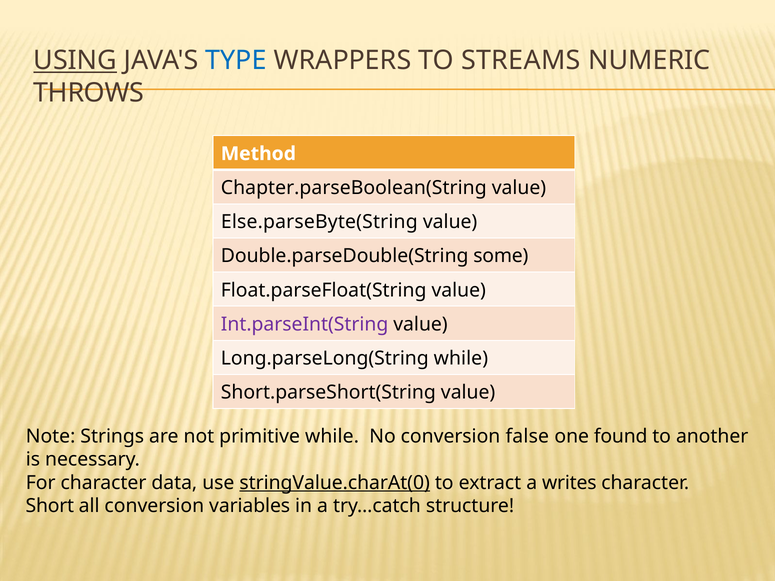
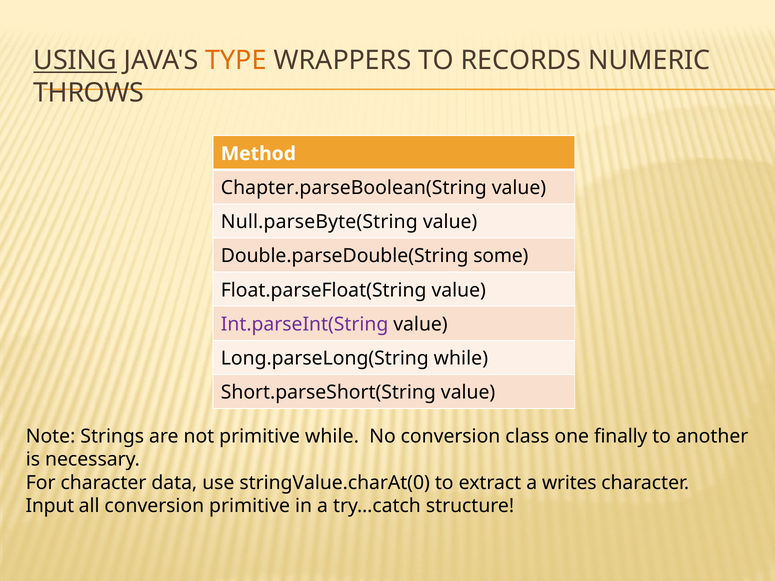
TYPE colour: blue -> orange
STREAMS: STREAMS -> RECORDS
Else.parseByte(String: Else.parseByte(String -> Null.parseByte(String
false: false -> class
found: found -> finally
stringValue.charAt(0 underline: present -> none
Short: Short -> Input
conversion variables: variables -> primitive
